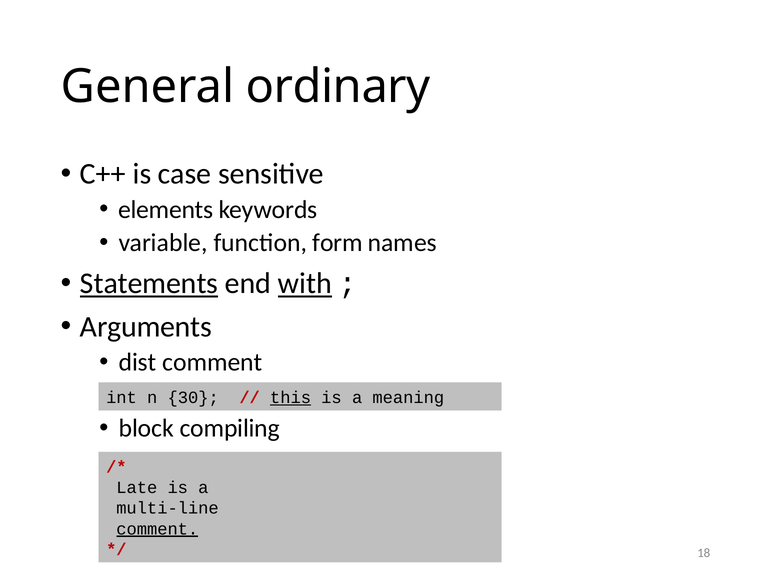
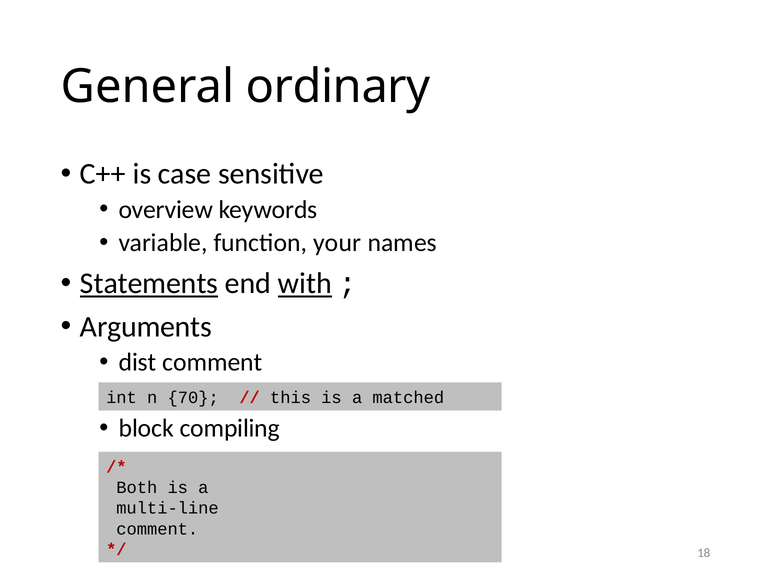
elements: elements -> overview
form: form -> your
30: 30 -> 70
this underline: present -> none
meaning: meaning -> matched
Late: Late -> Both
comment at (157, 528) underline: present -> none
